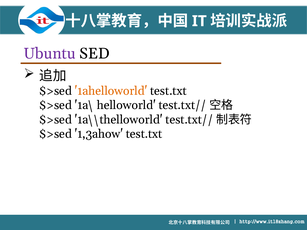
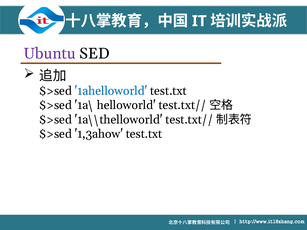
1ahelloworld colour: orange -> blue
